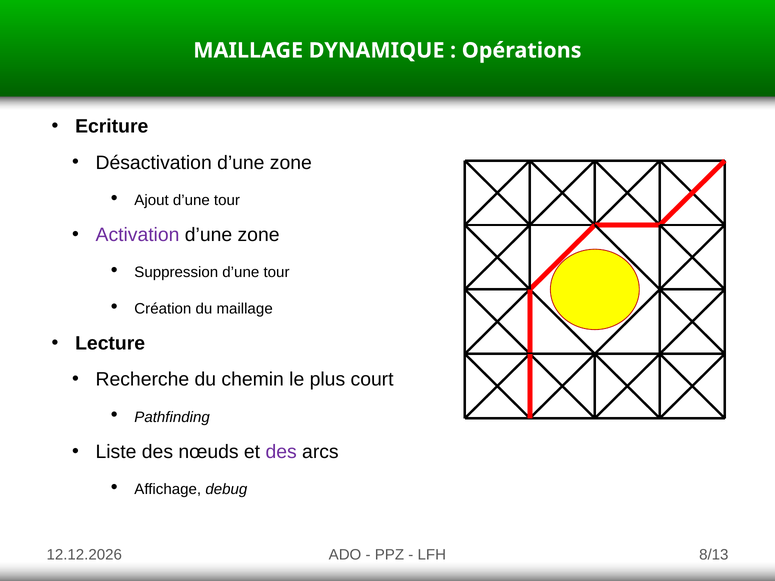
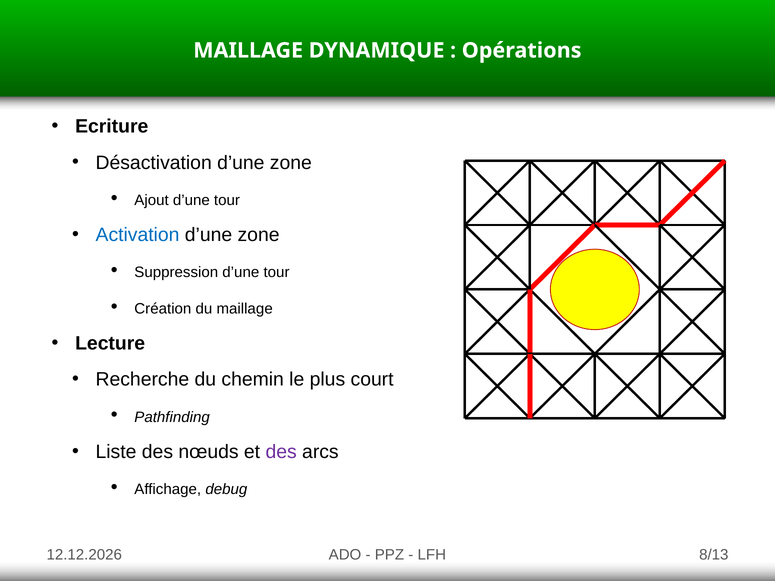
Activation colour: purple -> blue
